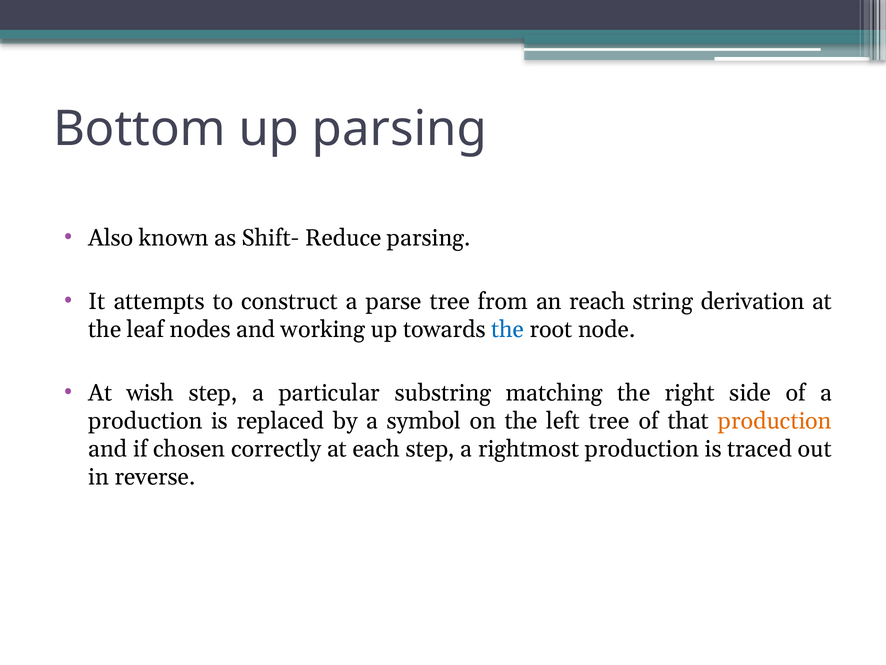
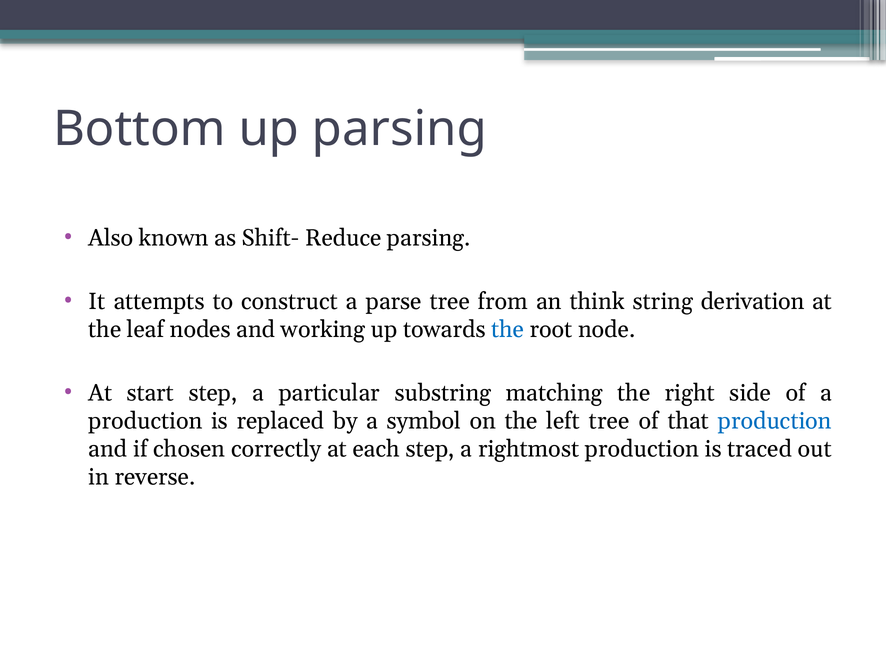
reach: reach -> think
wish: wish -> start
production at (775, 421) colour: orange -> blue
